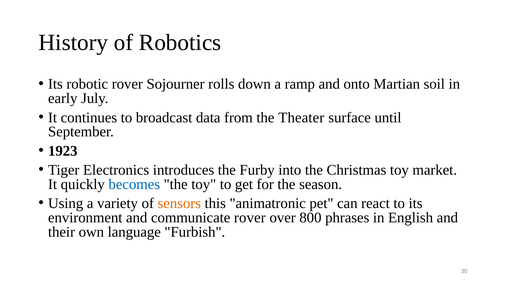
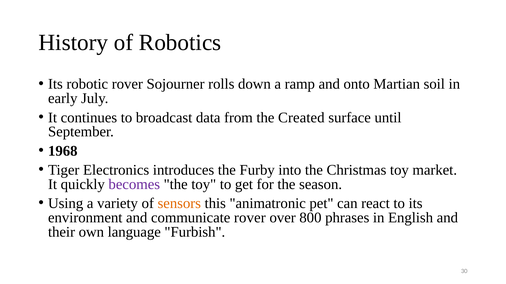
Theater: Theater -> Created
1923: 1923 -> 1968
becomes colour: blue -> purple
